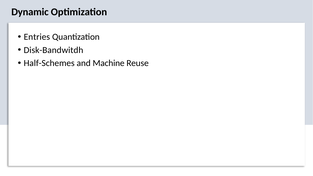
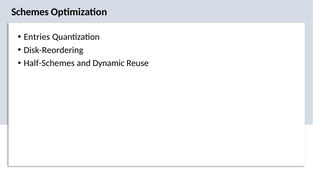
Dynamic: Dynamic -> Schemes
Disk-Bandwitdh: Disk-Bandwitdh -> Disk-Reordering
Machine: Machine -> Dynamic
